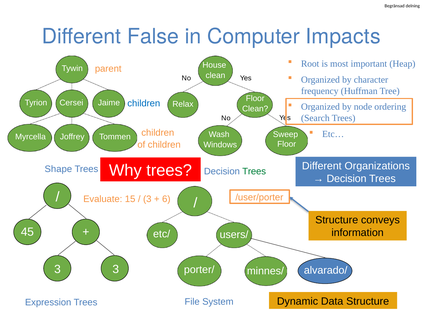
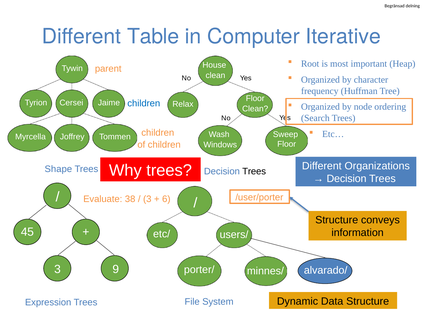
False: False -> Table
Impacts: Impacts -> Iterative
Trees at (254, 172) colour: green -> black
15: 15 -> 38
3 3: 3 -> 9
